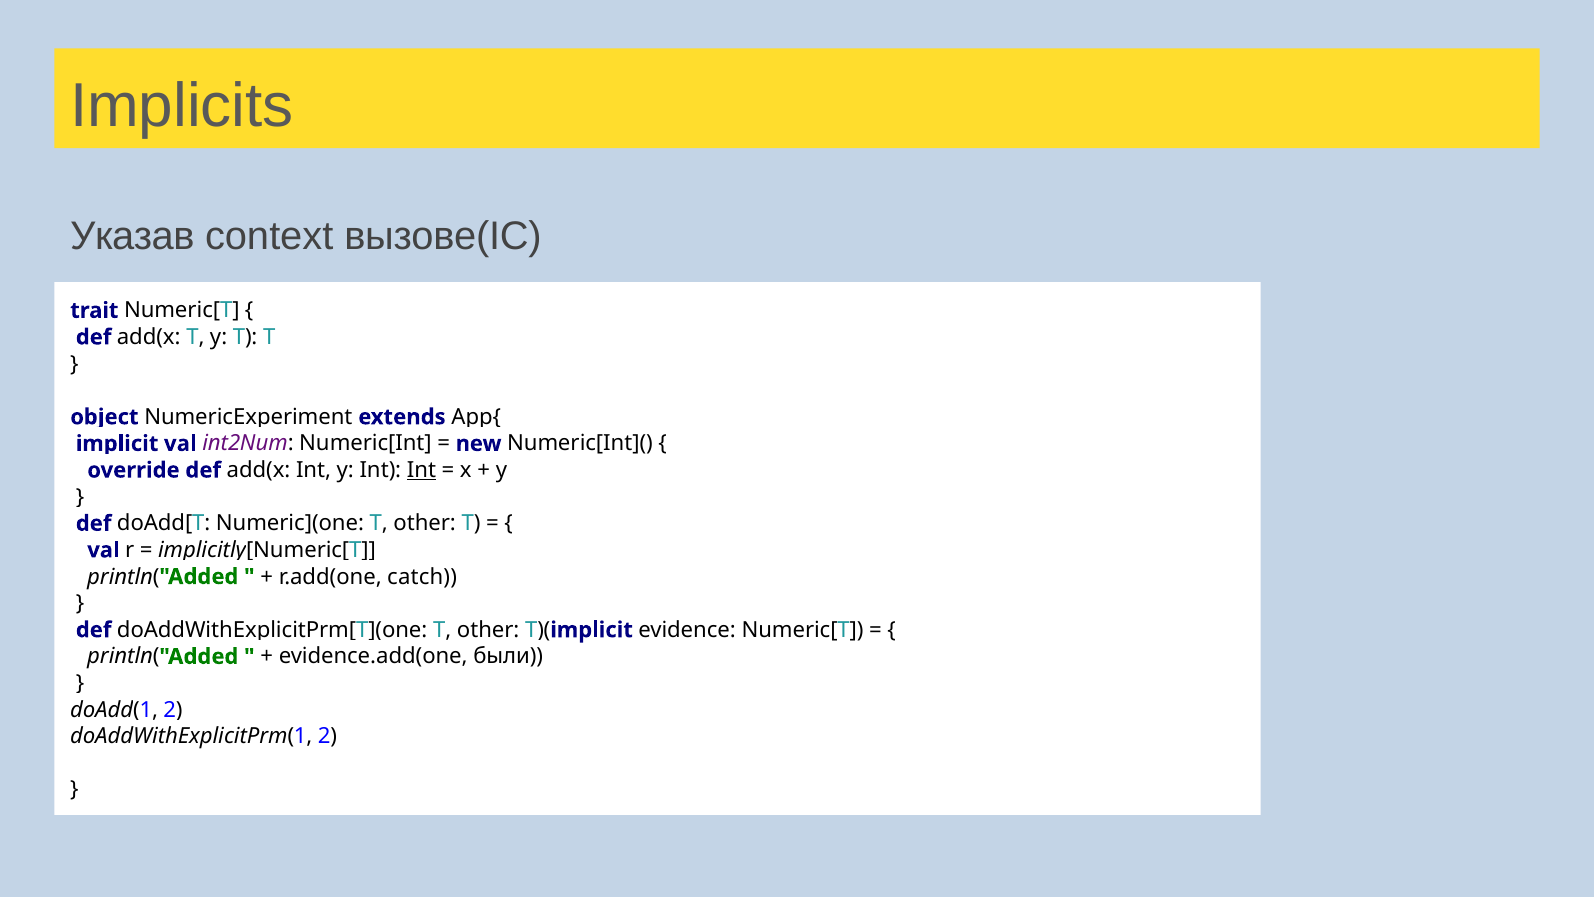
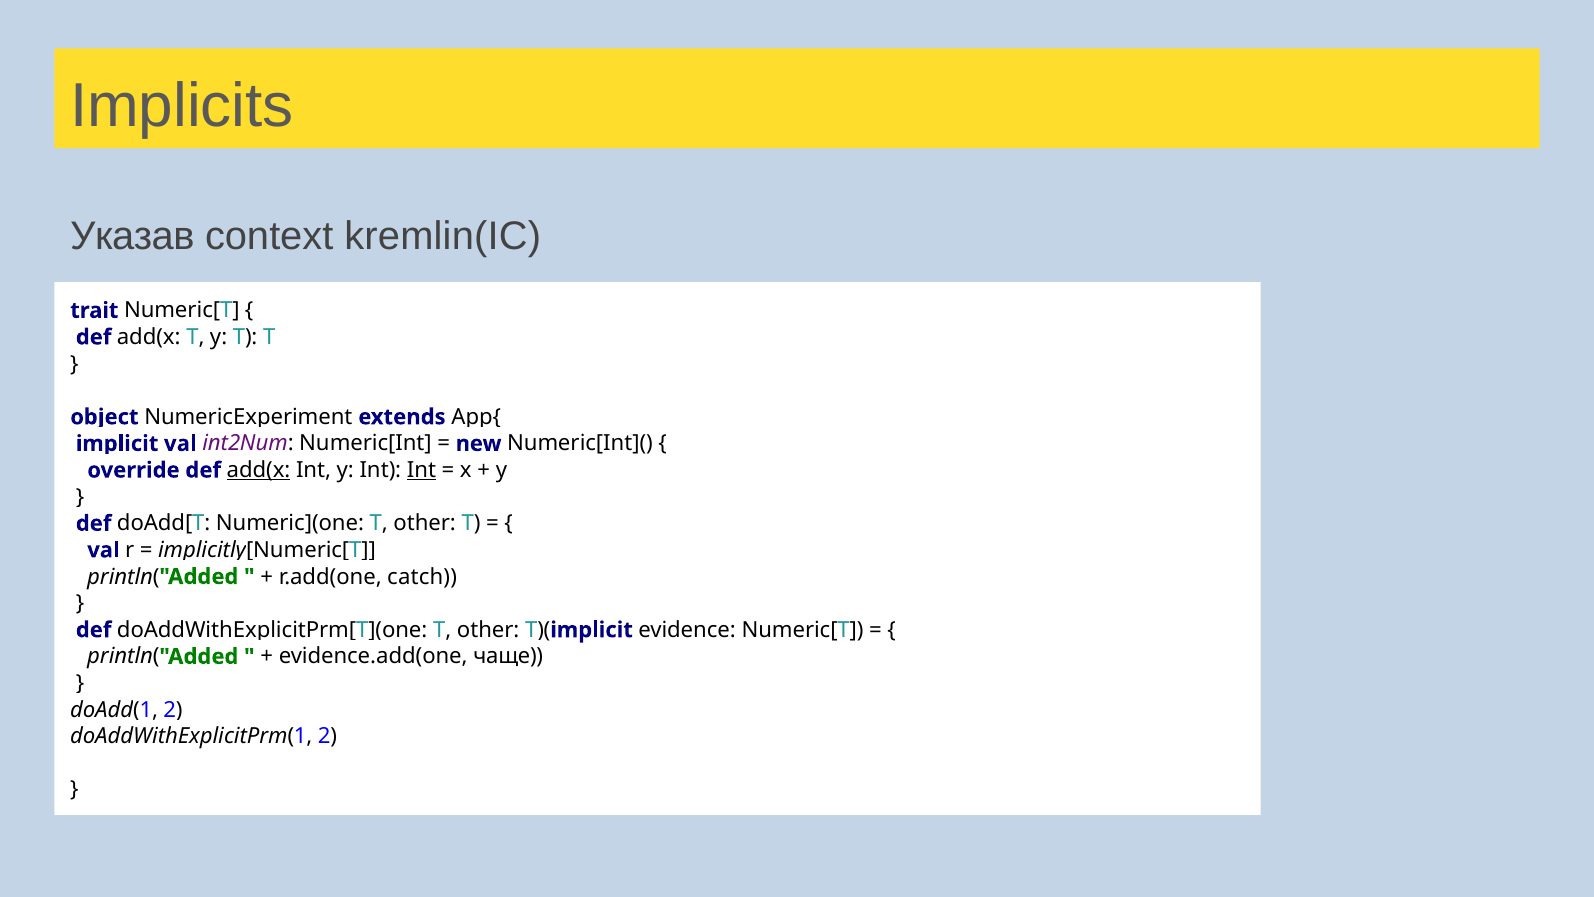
вызове(IC: вызове(IC -> kremlin(IC
add(x at (259, 470) underline: none -> present
были: были -> чаще
